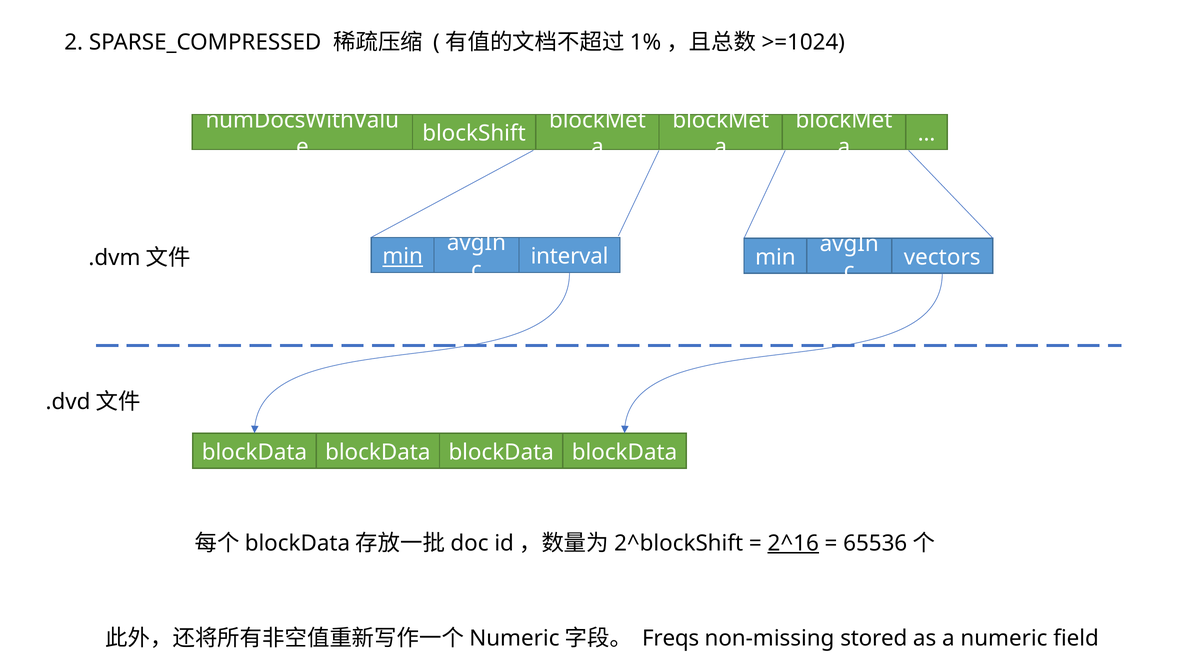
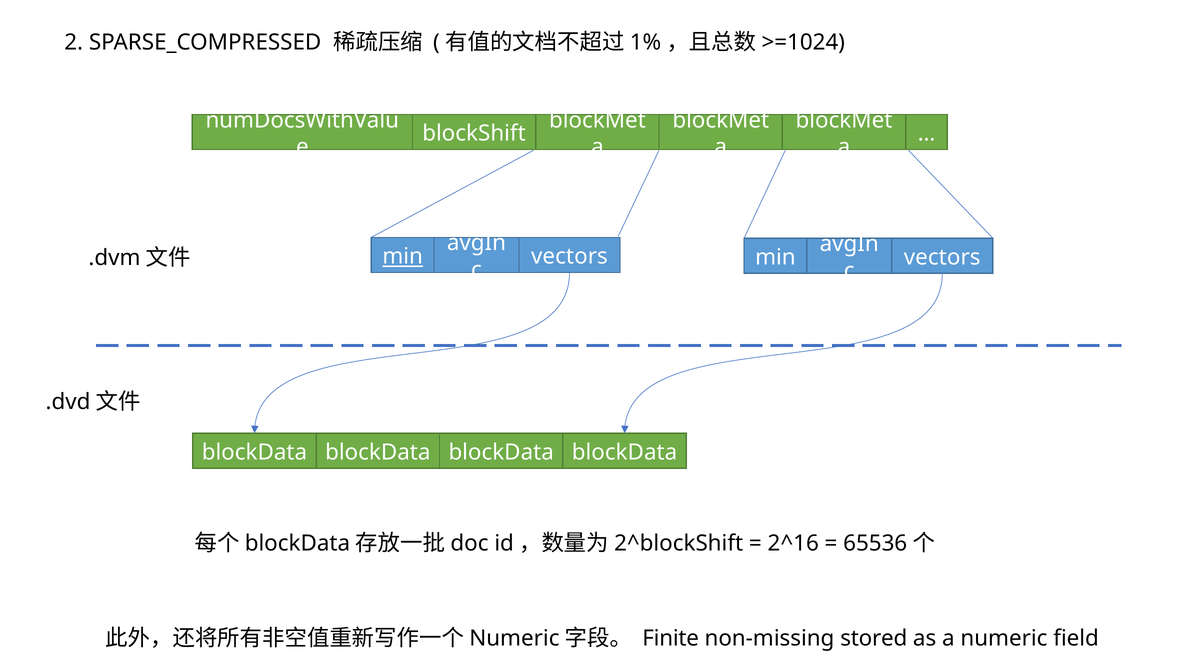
interval at (570, 257): interval -> vectors
2^16 underline: present -> none
Freqs: Freqs -> Finite
